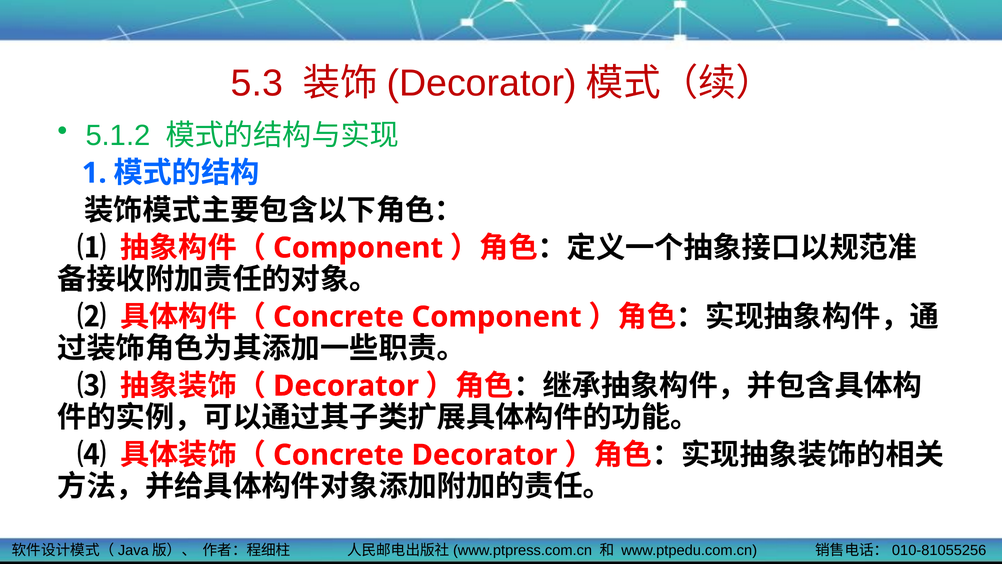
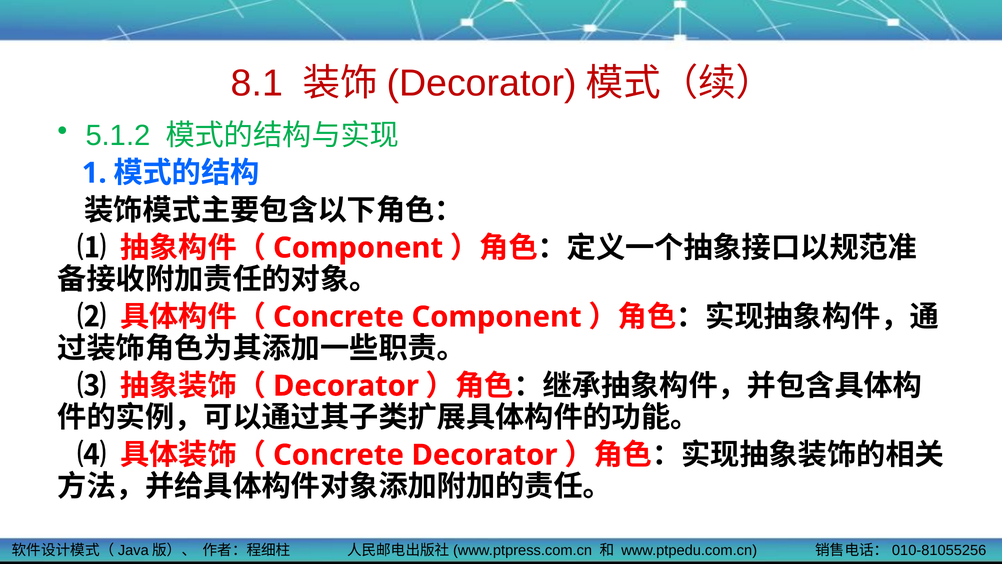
5.3: 5.3 -> 8.1
